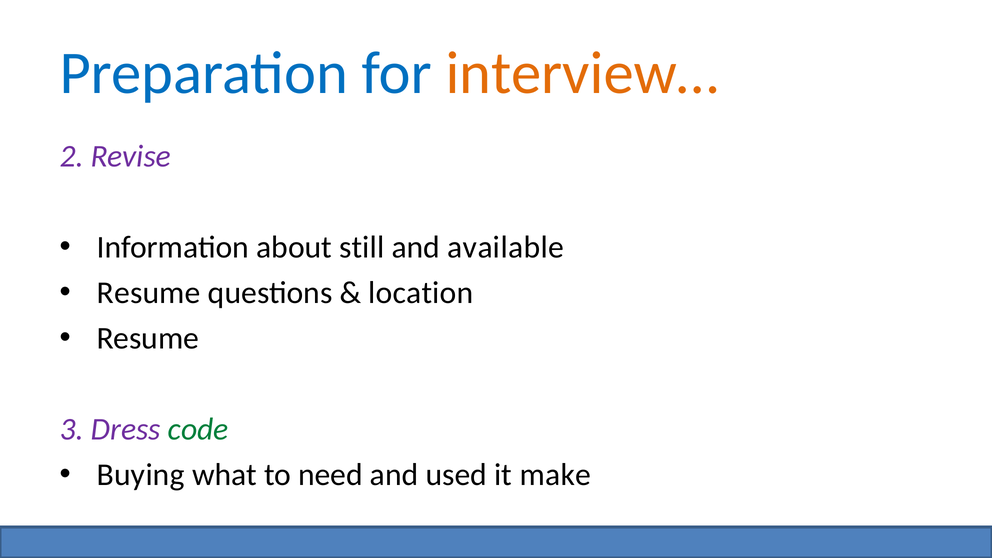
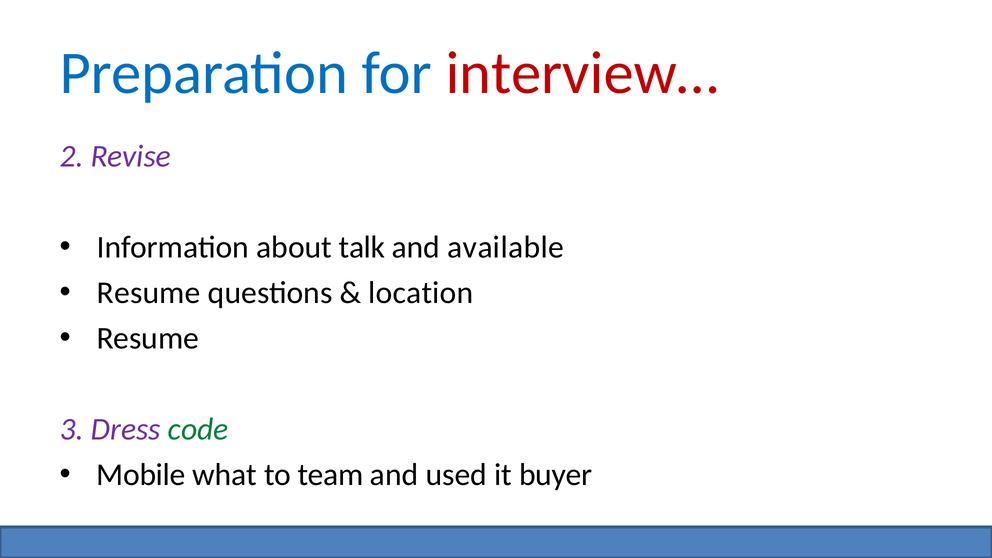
interview… colour: orange -> red
still: still -> talk
Buying: Buying -> Mobile
need: need -> team
make: make -> buyer
